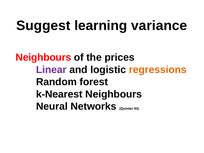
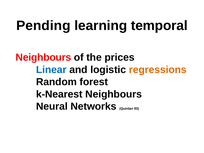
Suggest: Suggest -> Pending
variance: variance -> temporal
Linear colour: purple -> blue
